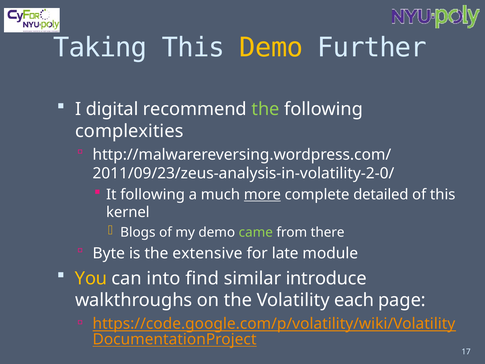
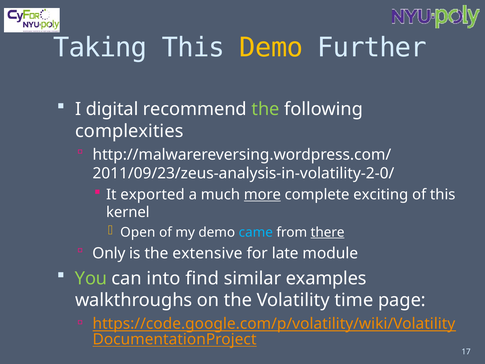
It following: following -> exported
detailed: detailed -> exciting
Blogs: Blogs -> Open
came colour: light green -> light blue
there underline: none -> present
Byte: Byte -> Only
You colour: yellow -> light green
introduce: introduce -> examples
each: each -> time
